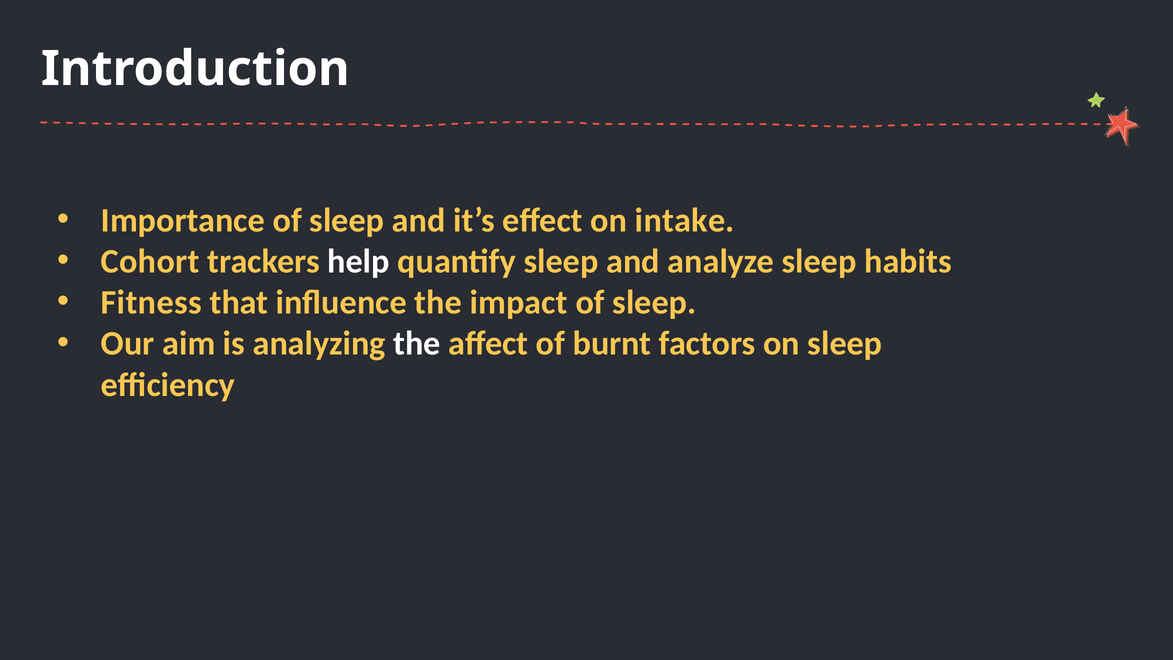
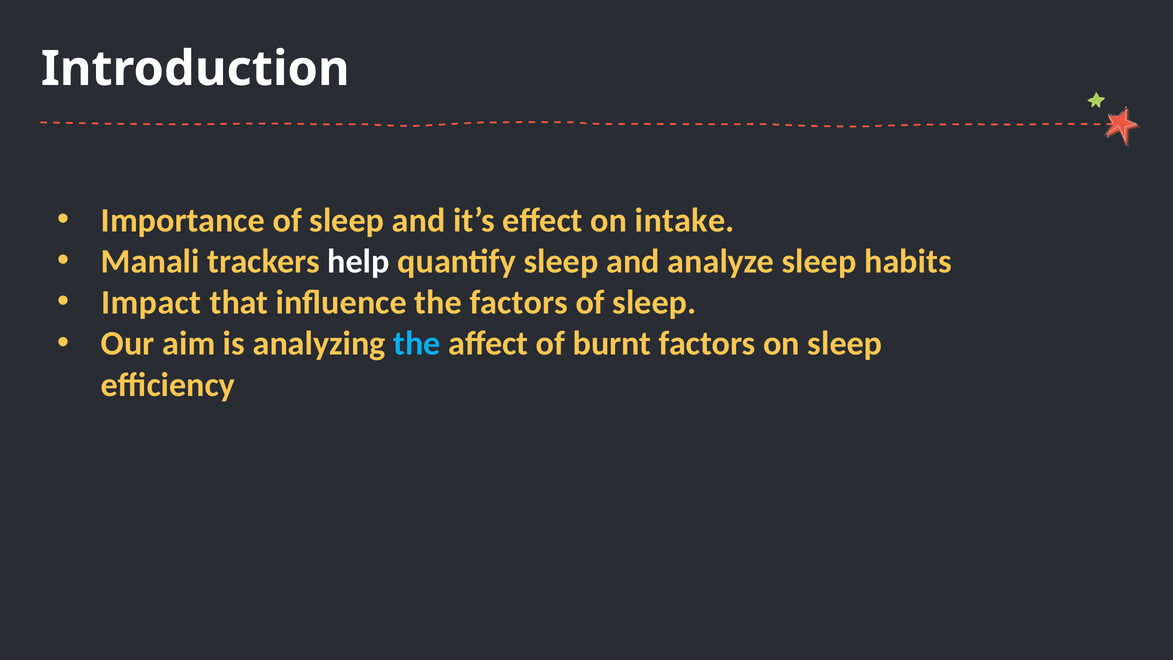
Cohort: Cohort -> Manali
Fitness: Fitness -> Impact
the impact: impact -> factors
the at (417, 344) colour: white -> light blue
